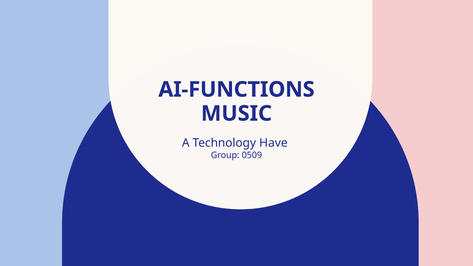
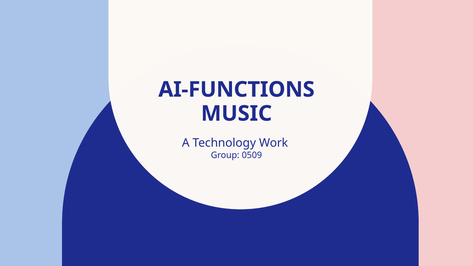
Have: Have -> Work
